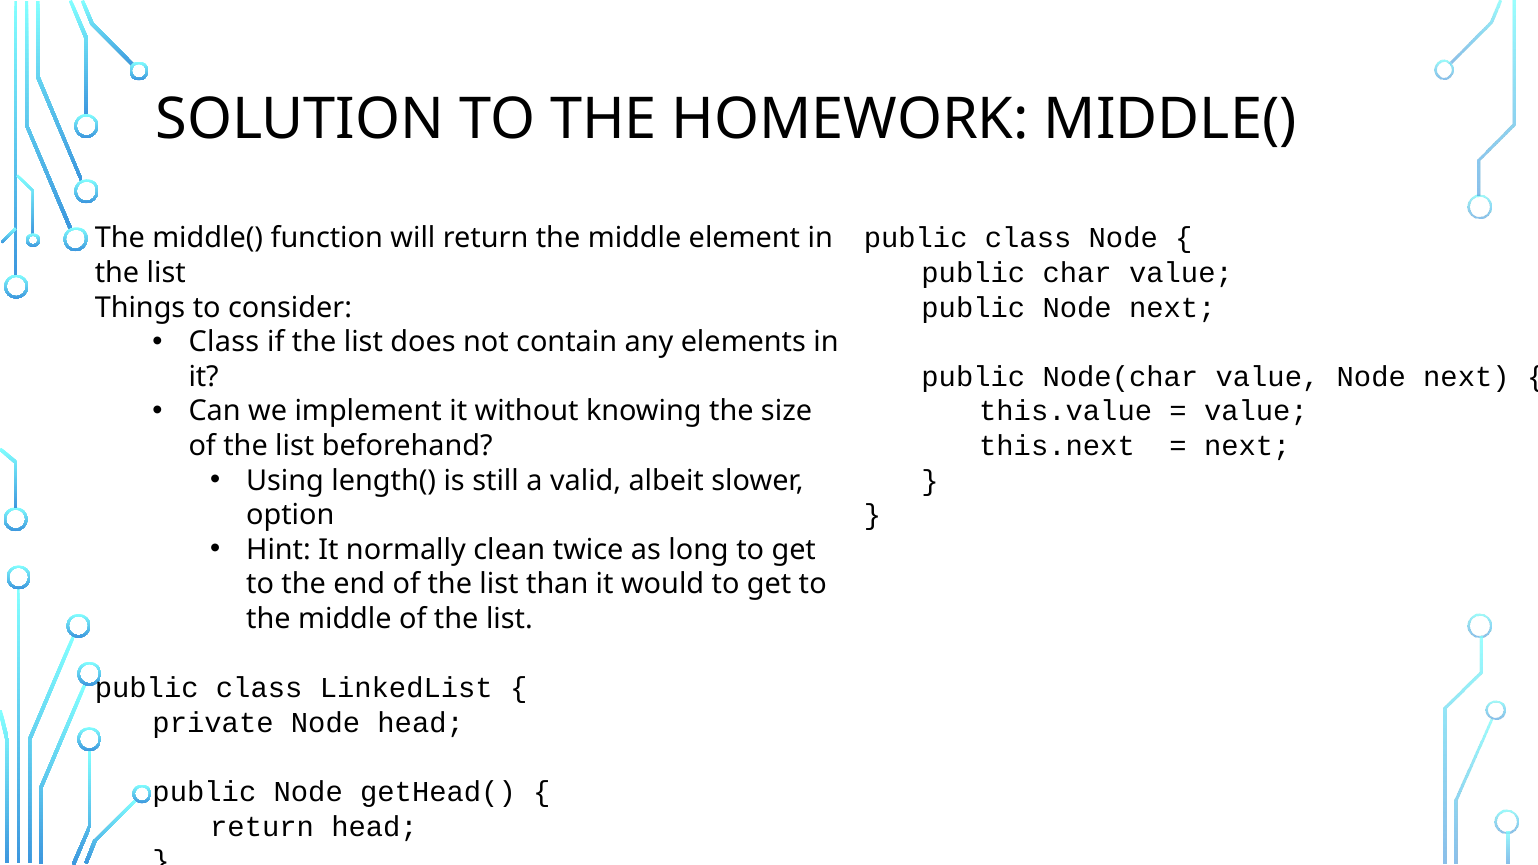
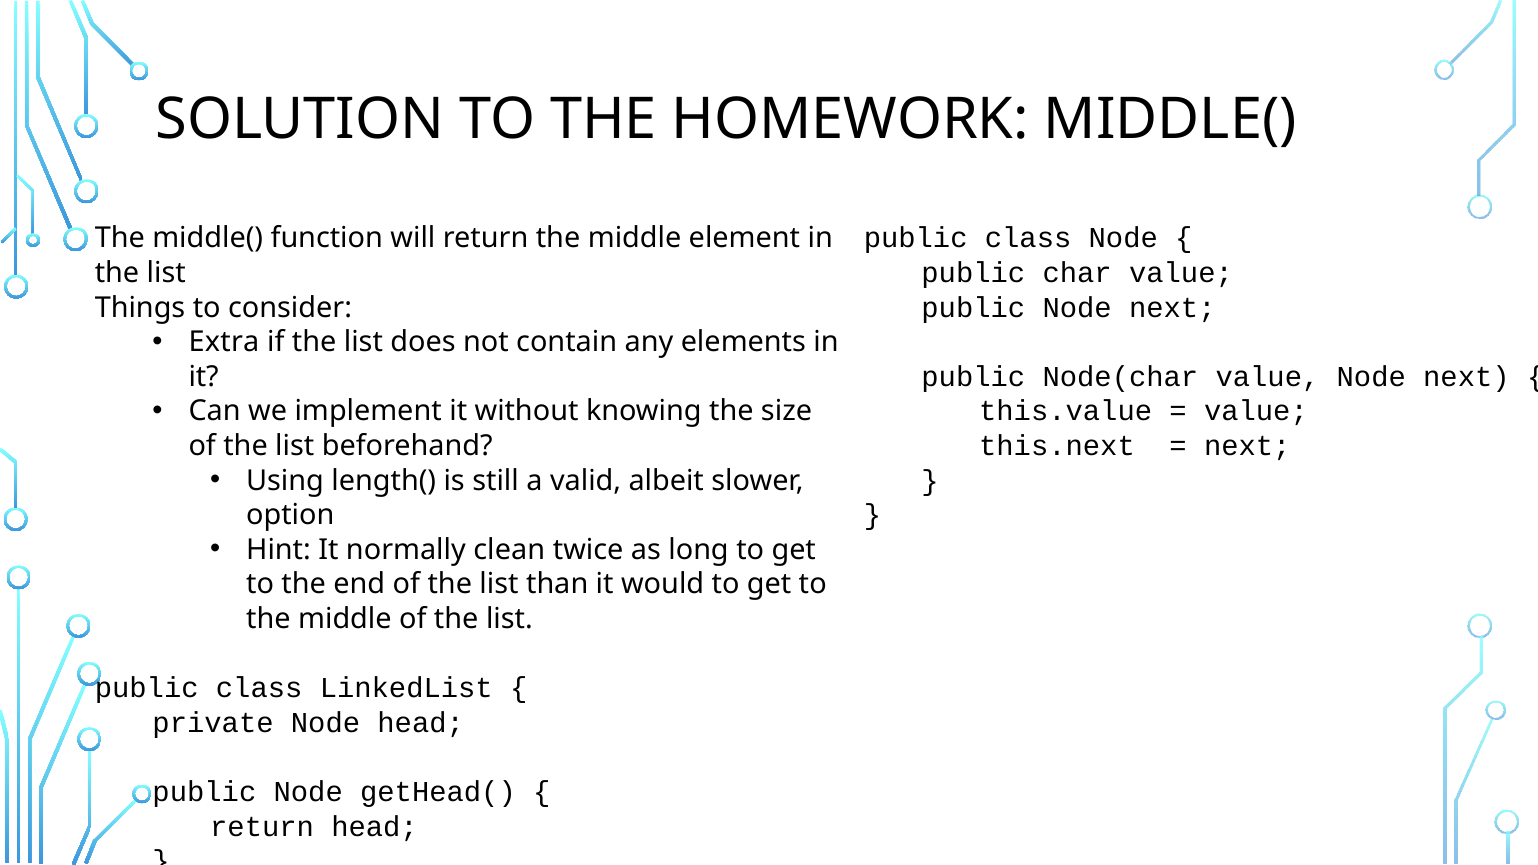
Class at (224, 342): Class -> Extra
